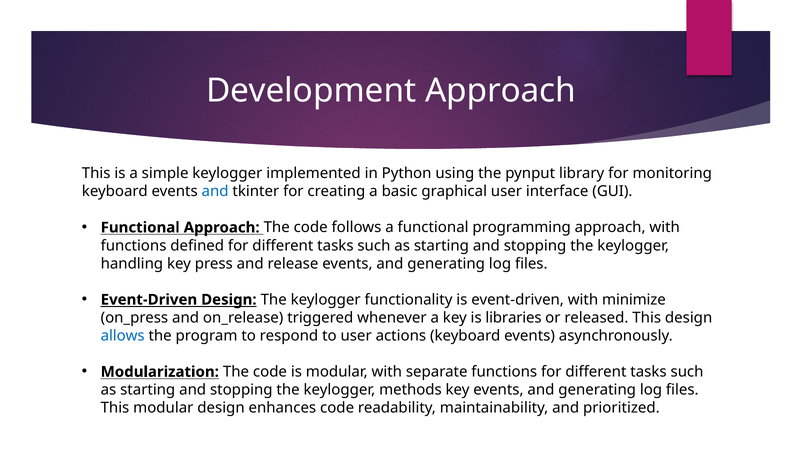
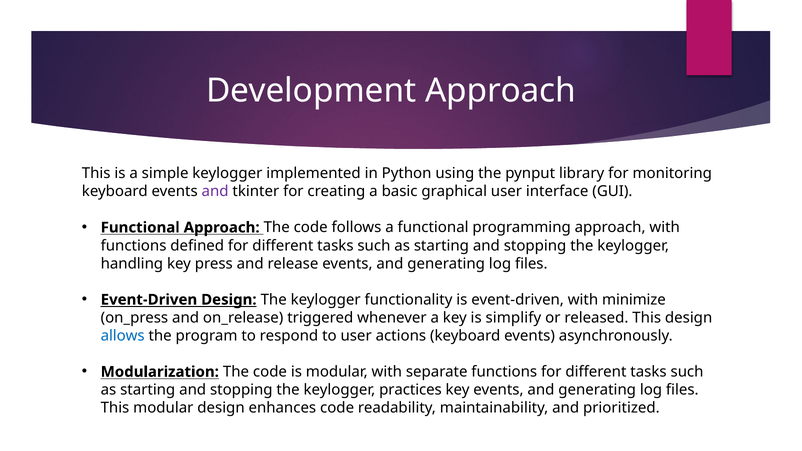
and at (215, 191) colour: blue -> purple
libraries: libraries -> simplify
methods: methods -> practices
